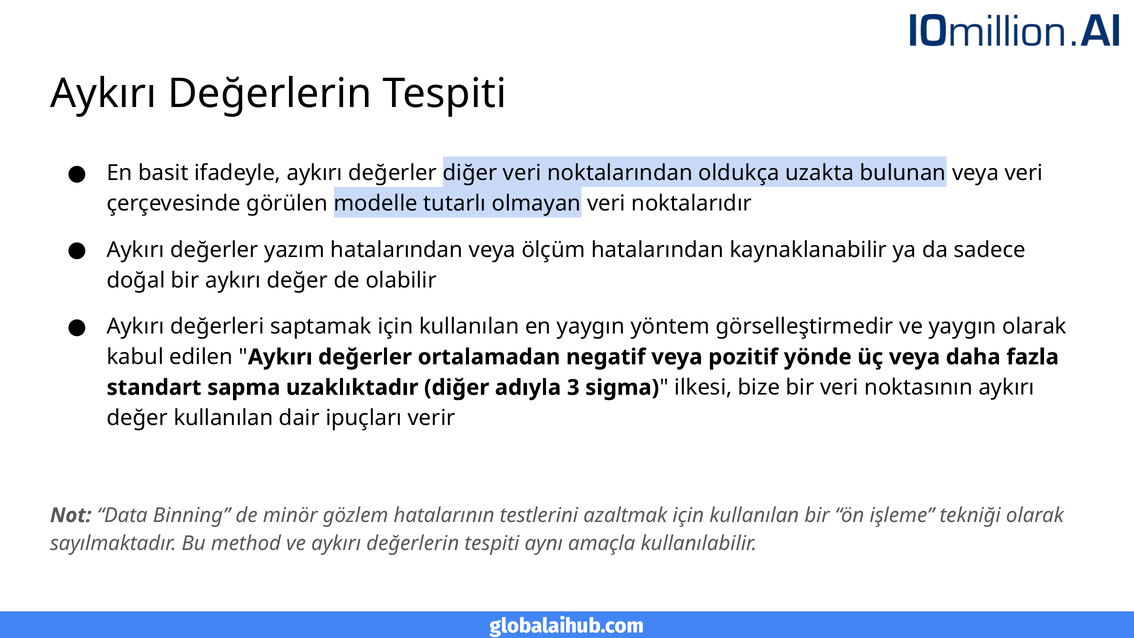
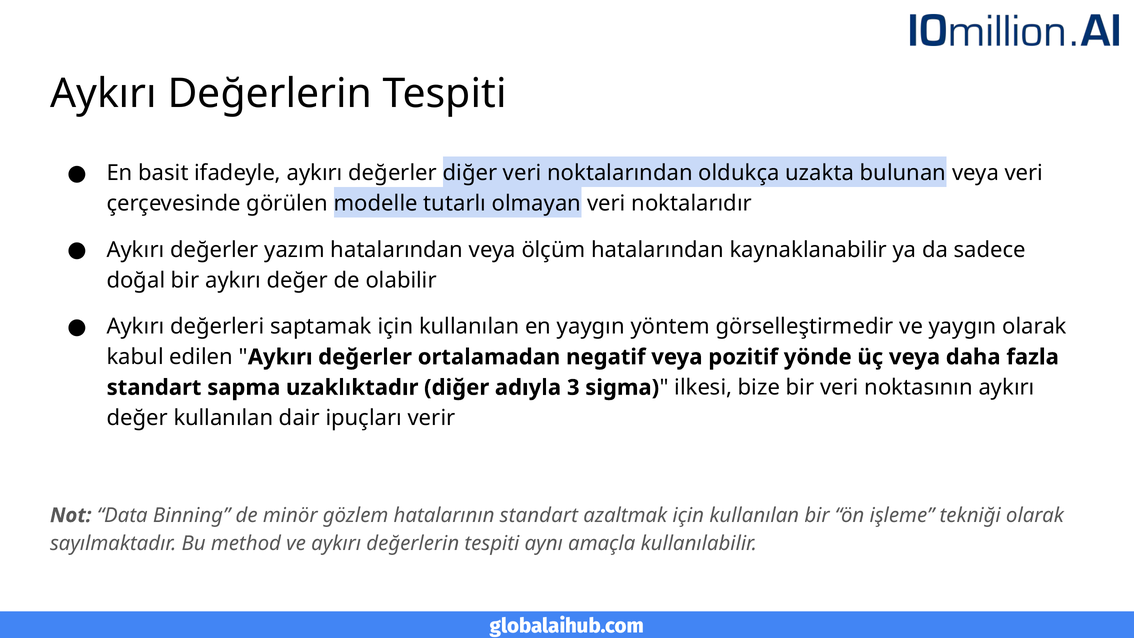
hatalarının testlerini: testlerini -> standart
